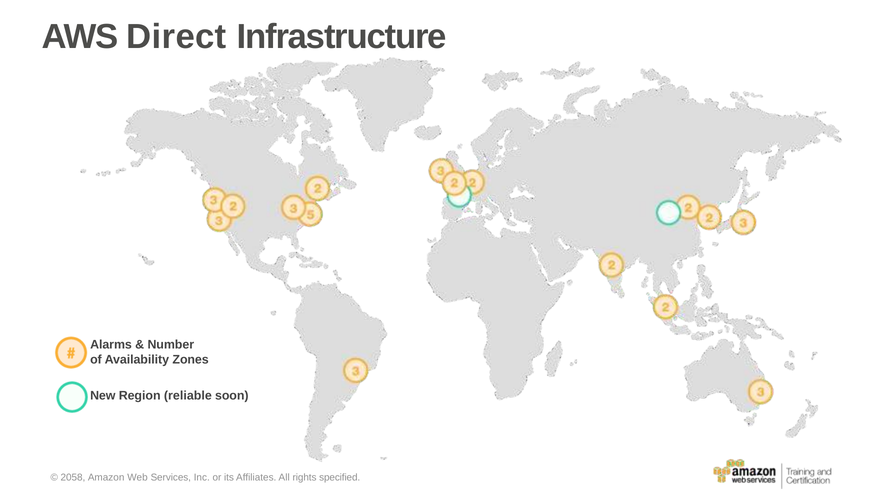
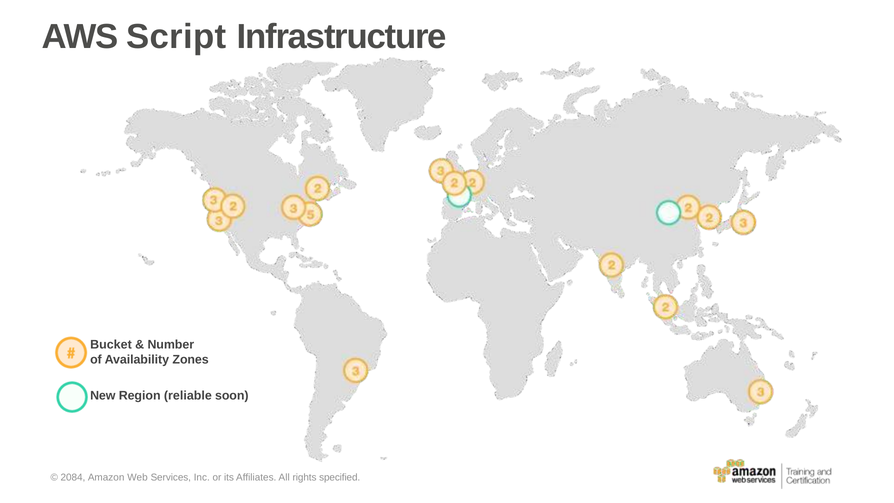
Direct: Direct -> Script
Alarms: Alarms -> Bucket
2058: 2058 -> 2084
